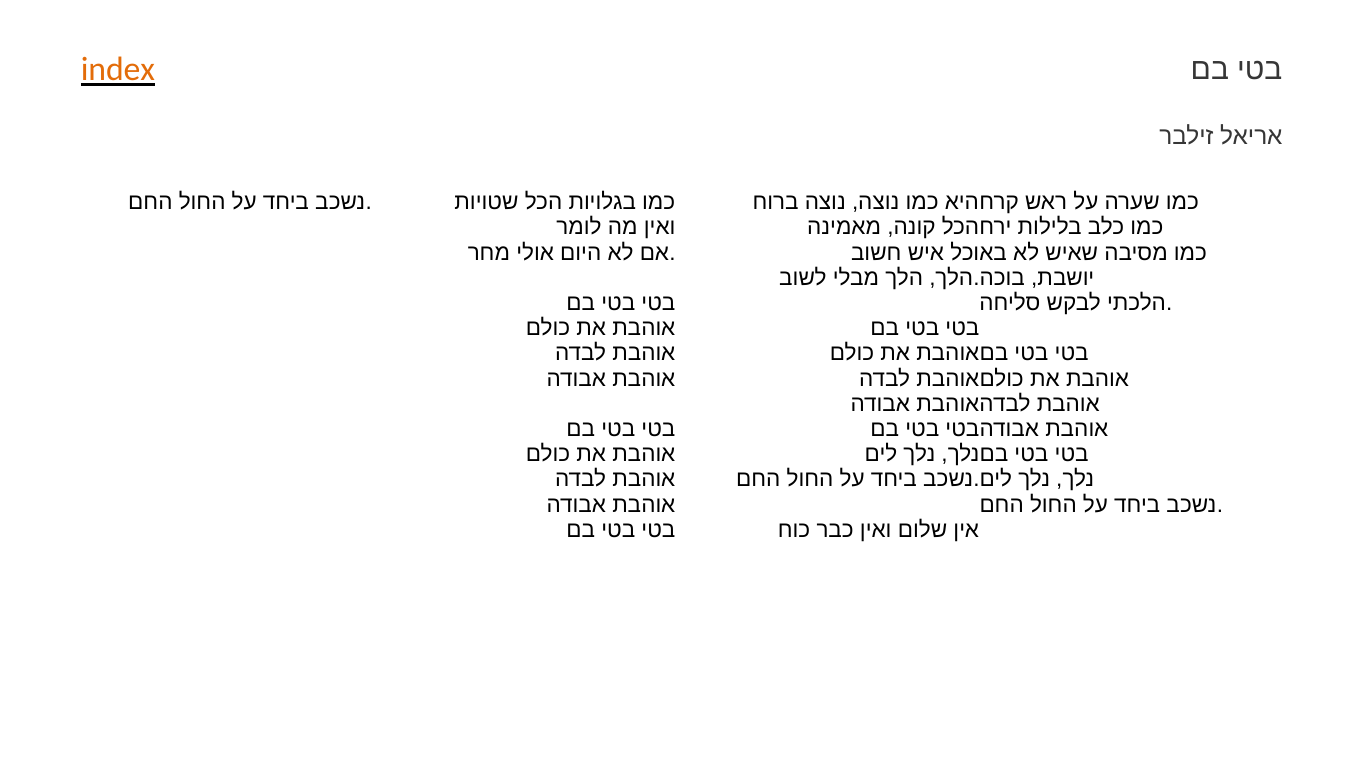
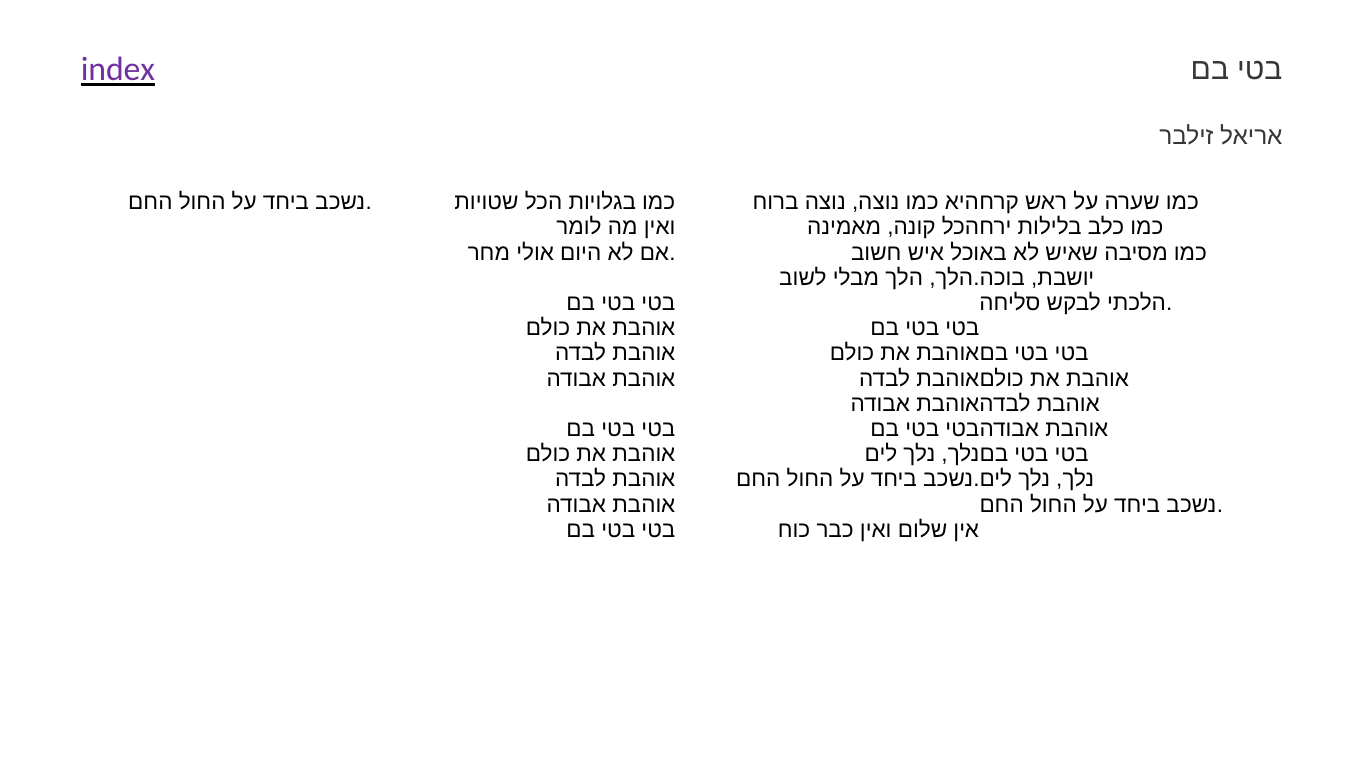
index colour: orange -> purple
